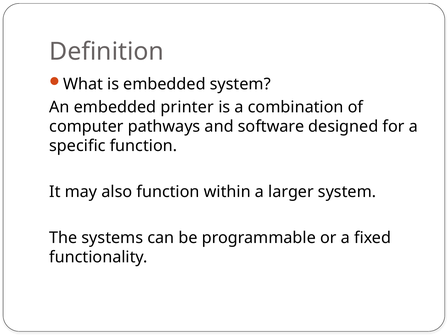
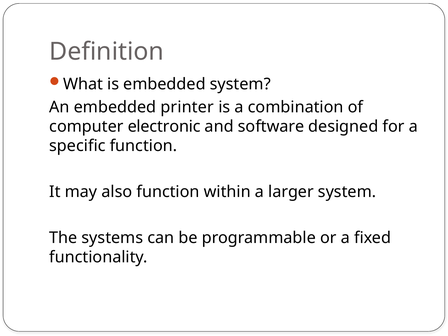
pathways: pathways -> electronic
